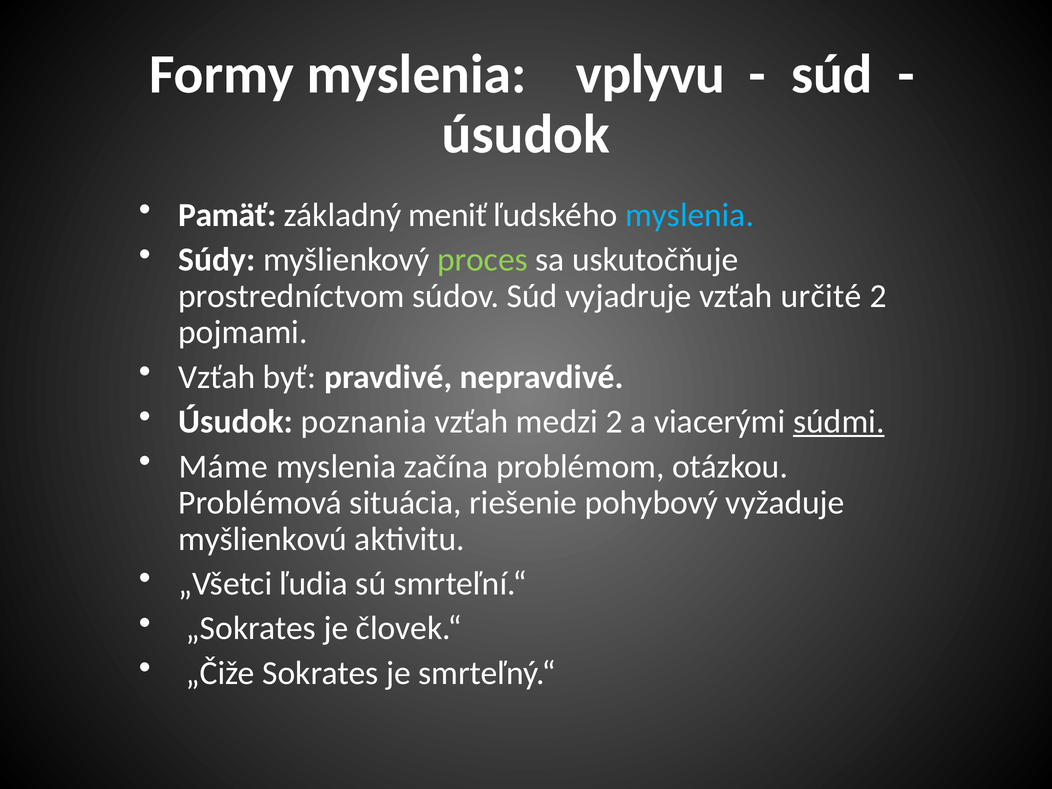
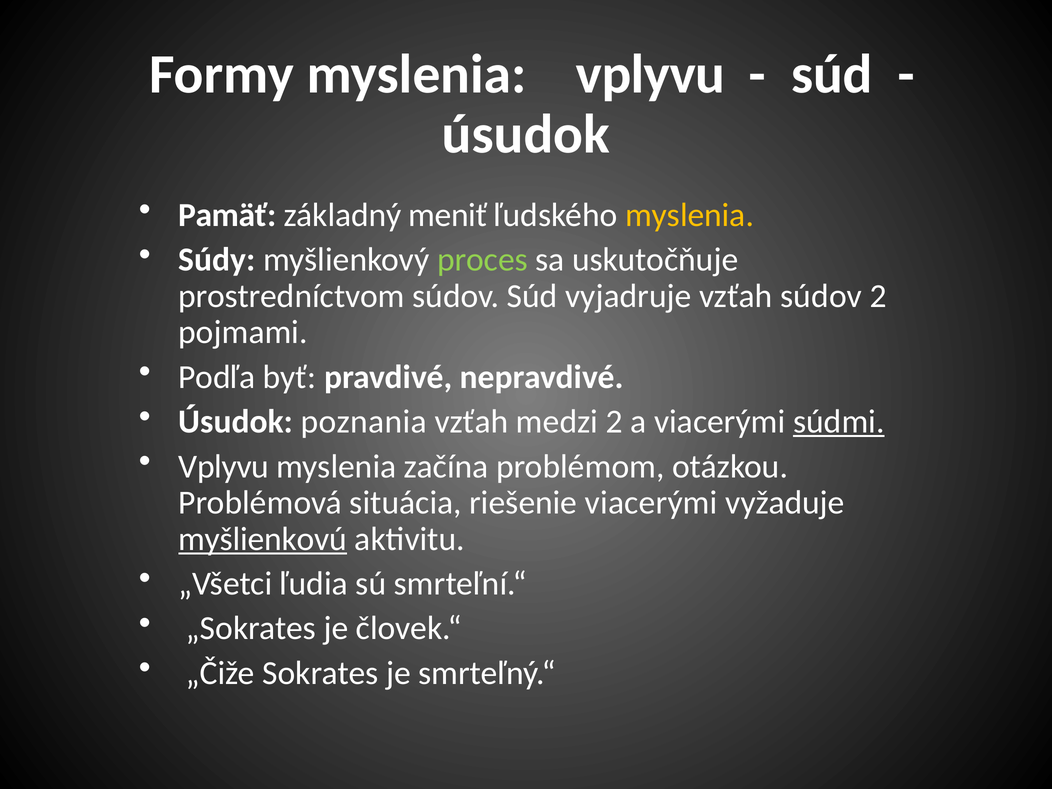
myslenia at (690, 215) colour: light blue -> yellow
vzťah určité: určité -> súdov
Vzťah at (217, 377): Vzťah -> Podľa
Máme at (223, 466): Máme -> Vplyvu
riešenie pohybový: pohybový -> viacerými
myšlienkovú underline: none -> present
